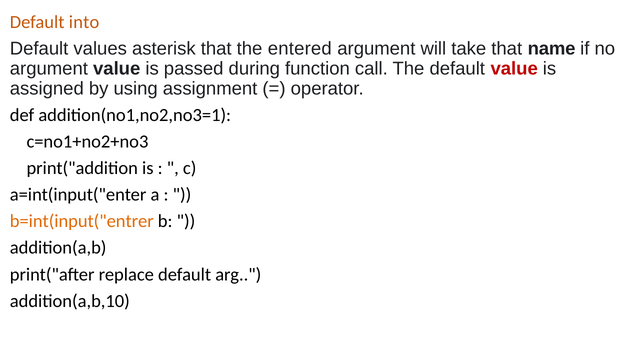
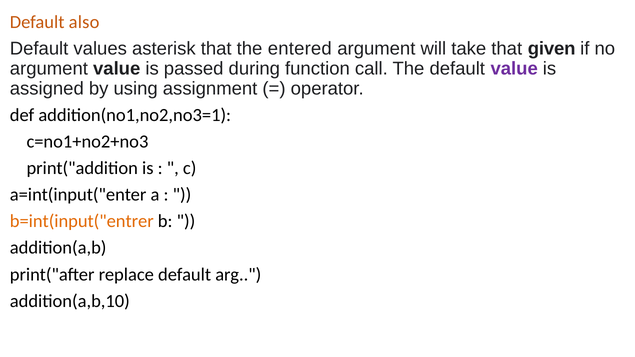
into: into -> also
name: name -> given
value at (514, 69) colour: red -> purple
